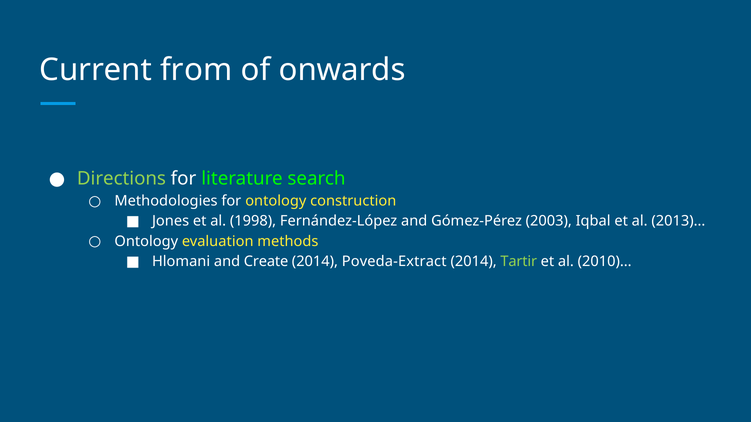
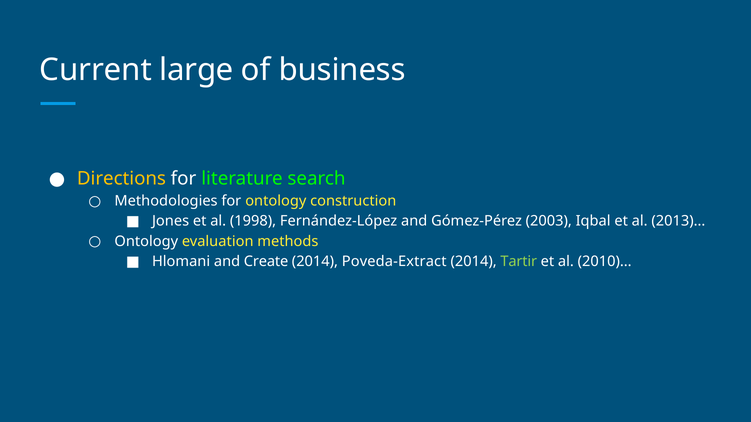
from: from -> large
onwards: onwards -> business
Directions colour: light green -> yellow
